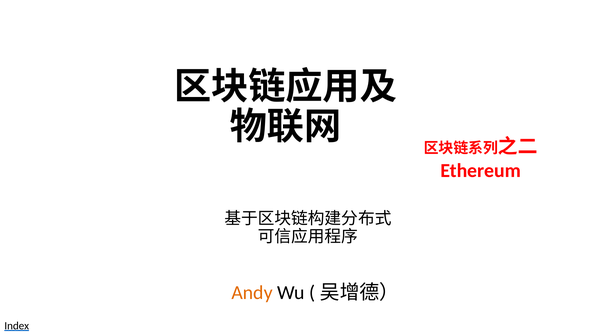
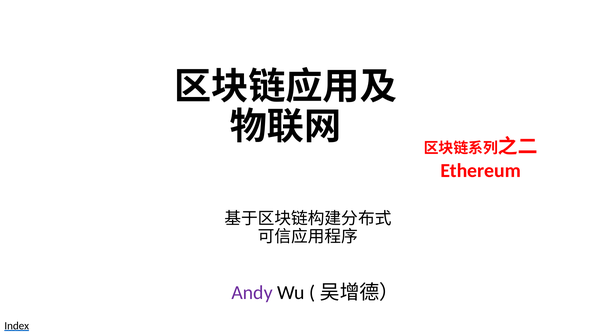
Andy colour: orange -> purple
